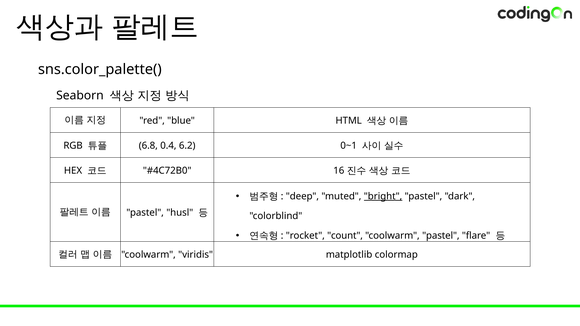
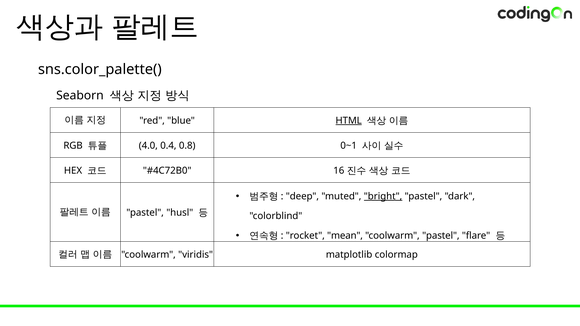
HTML underline: none -> present
6.8: 6.8 -> 4.0
6.2: 6.2 -> 0.8
count: count -> mean
